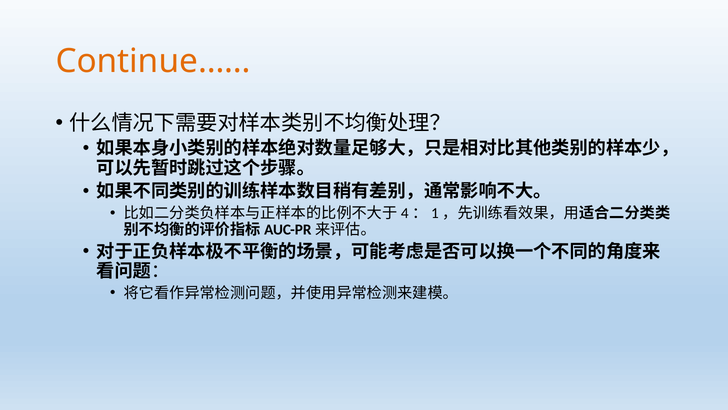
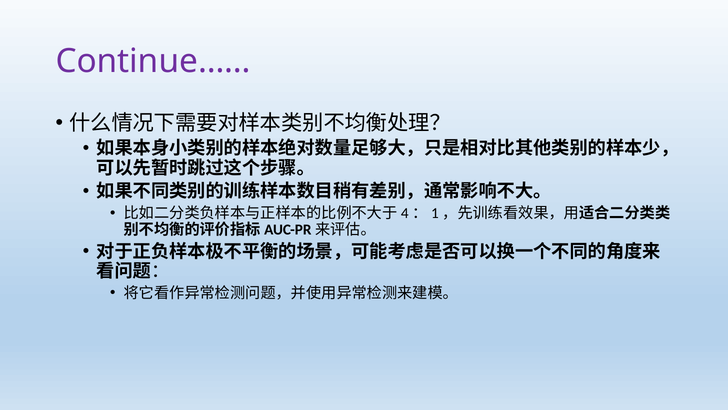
Continue…… colour: orange -> purple
